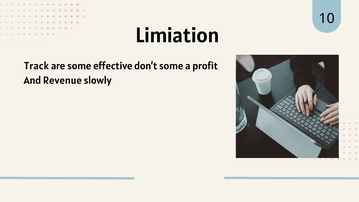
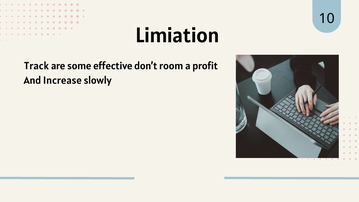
don’t some: some -> room
Revenue: Revenue -> Increase
